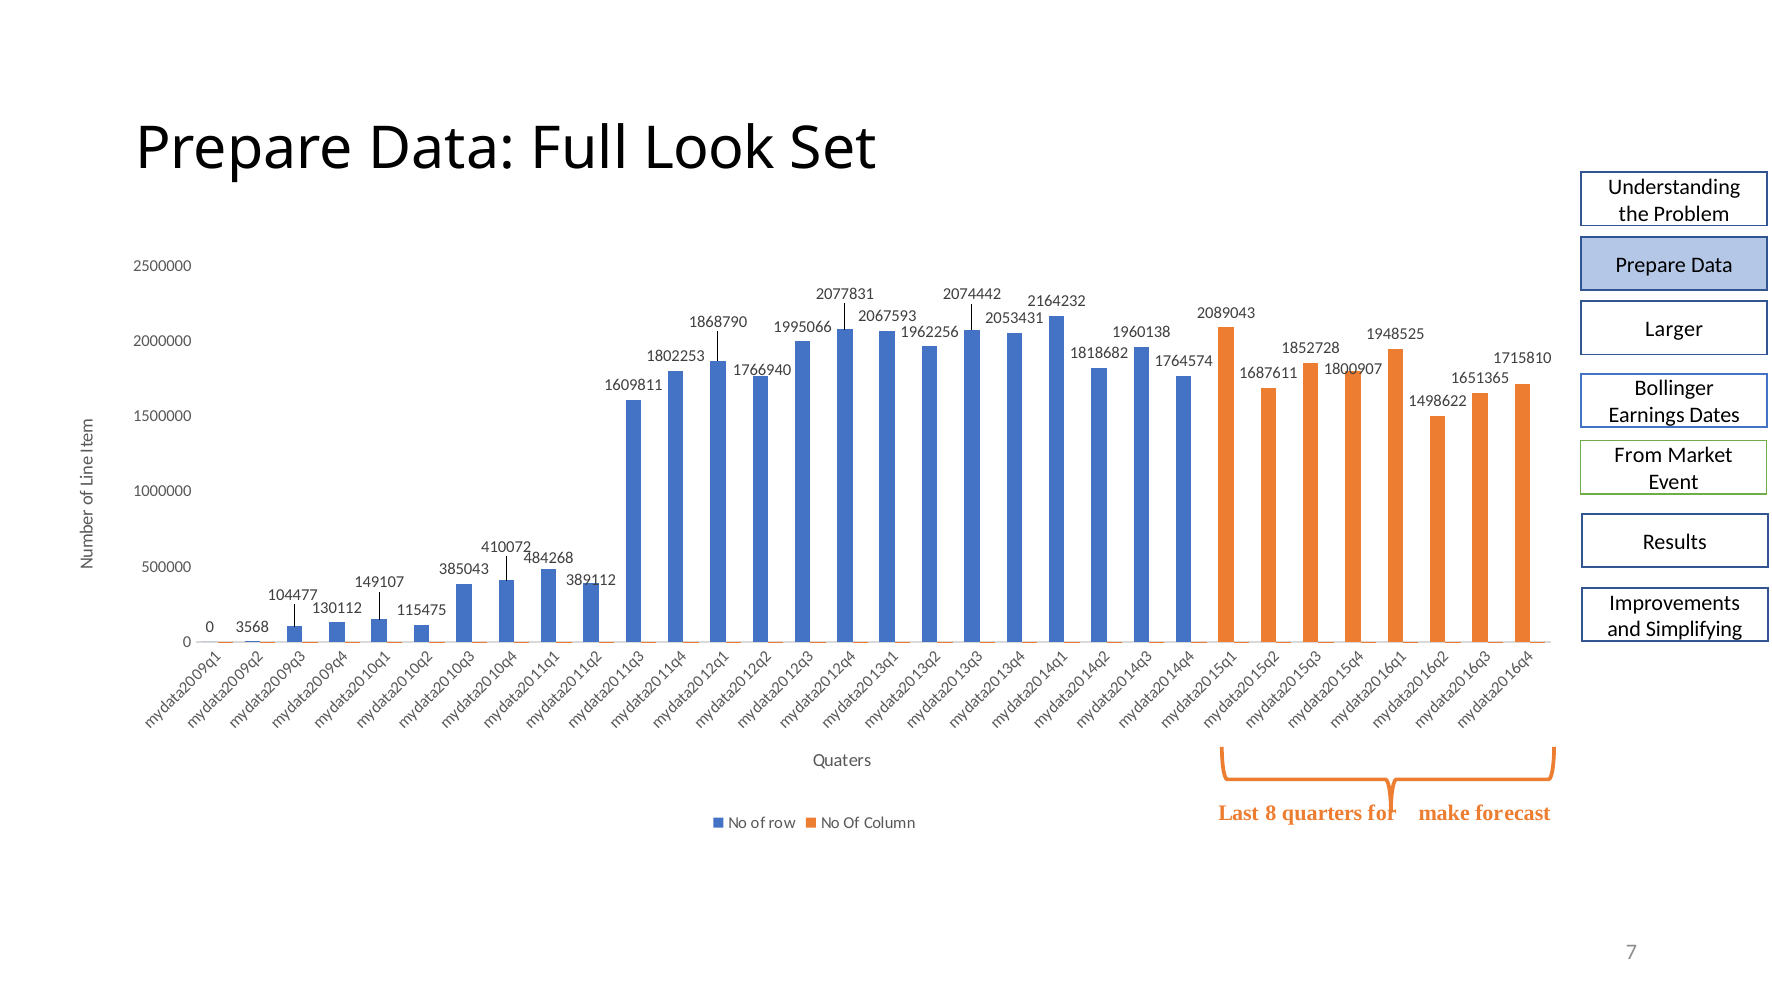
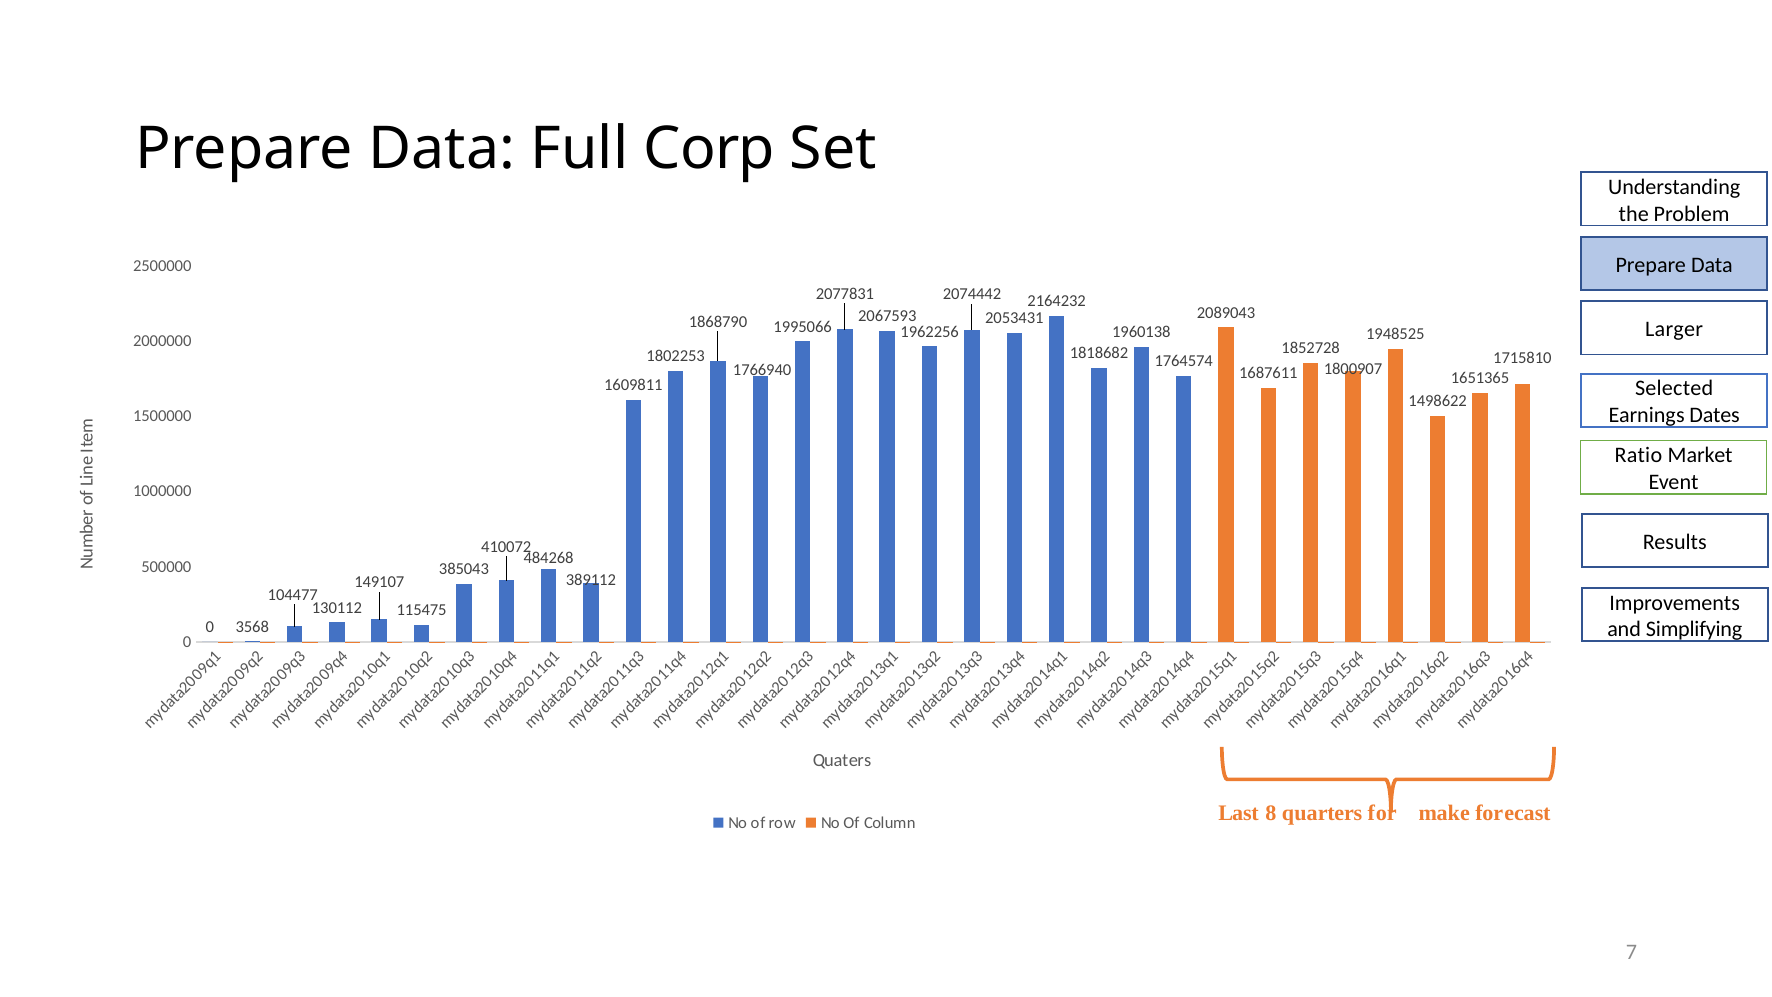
Look: Look -> Corp
Bollinger: Bollinger -> Selected
From: From -> Ratio
